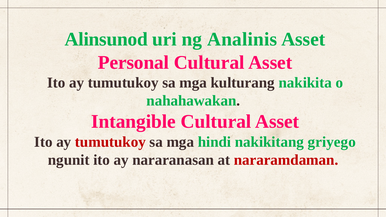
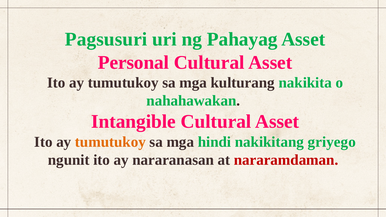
Alinsunod: Alinsunod -> Pagsusuri
Analinis: Analinis -> Pahayag
tumutukoy at (110, 142) colour: red -> orange
